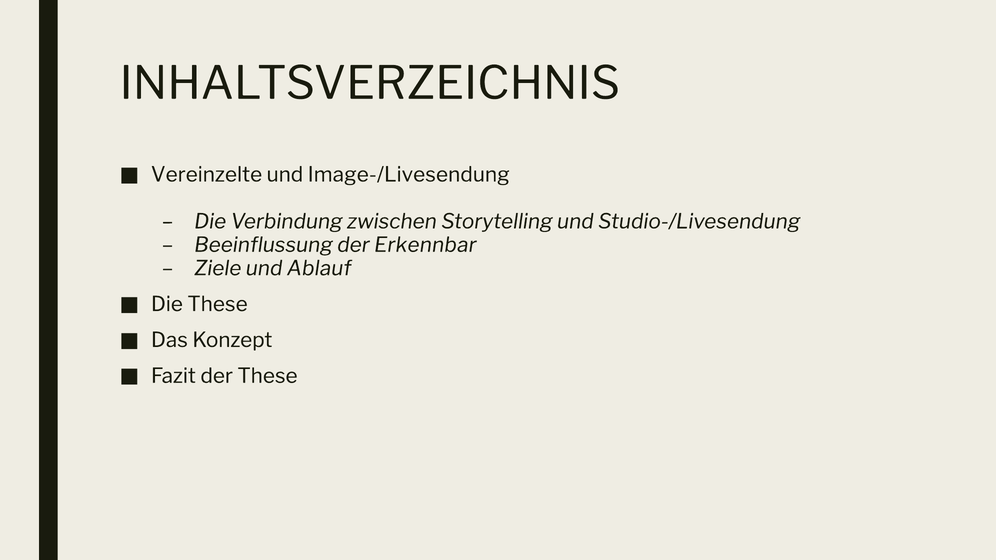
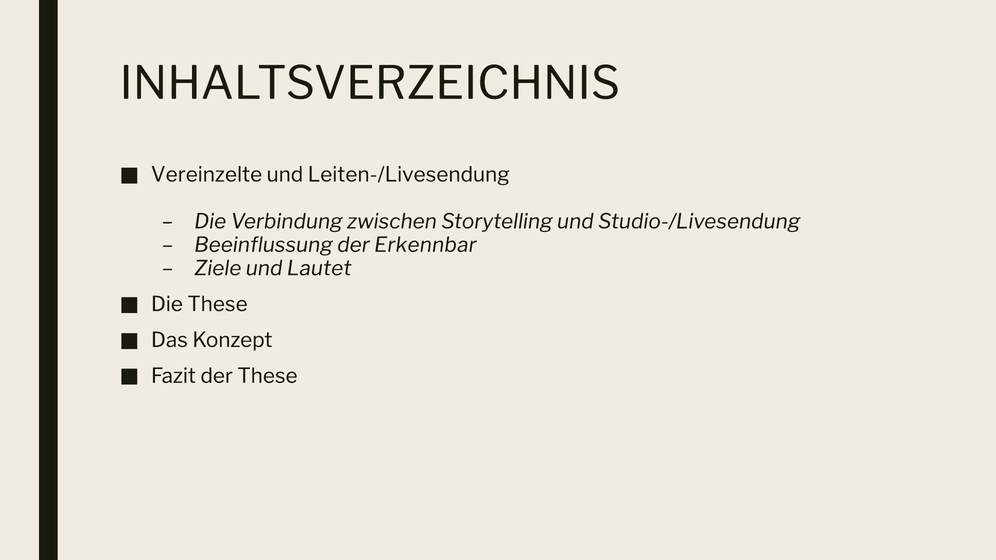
Image-/Livesendung: Image-/Livesendung -> Leiten-/Livesendung
Ablauf: Ablauf -> Lautet
